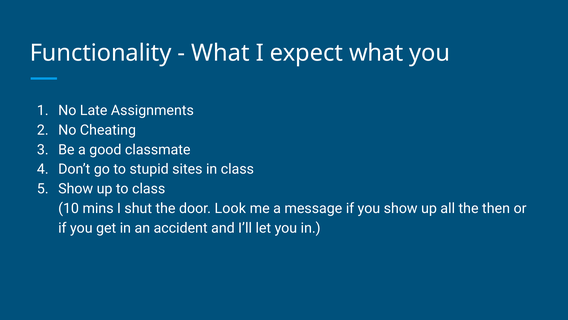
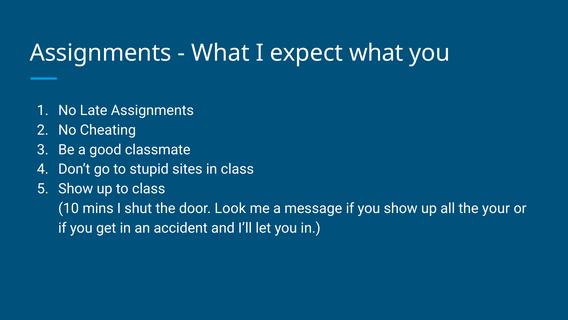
Functionality at (101, 53): Functionality -> Assignments
then: then -> your
